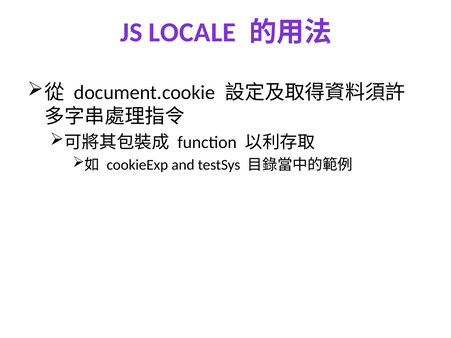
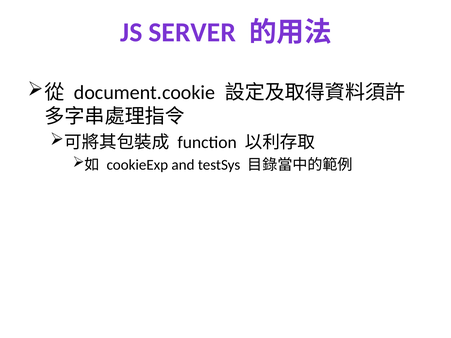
LOCALE: LOCALE -> SERVER
